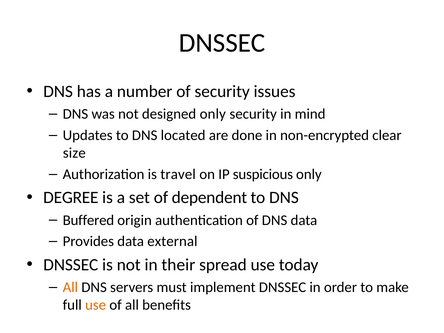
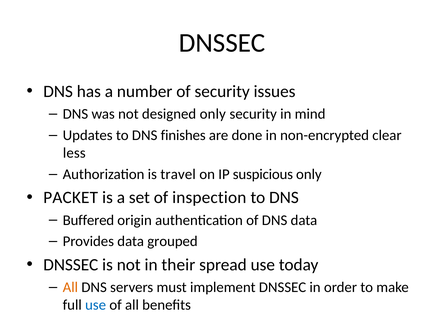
located: located -> finishes
size: size -> less
DEGREE: DEGREE -> PACKET
dependent: dependent -> inspection
external: external -> grouped
use at (96, 305) colour: orange -> blue
